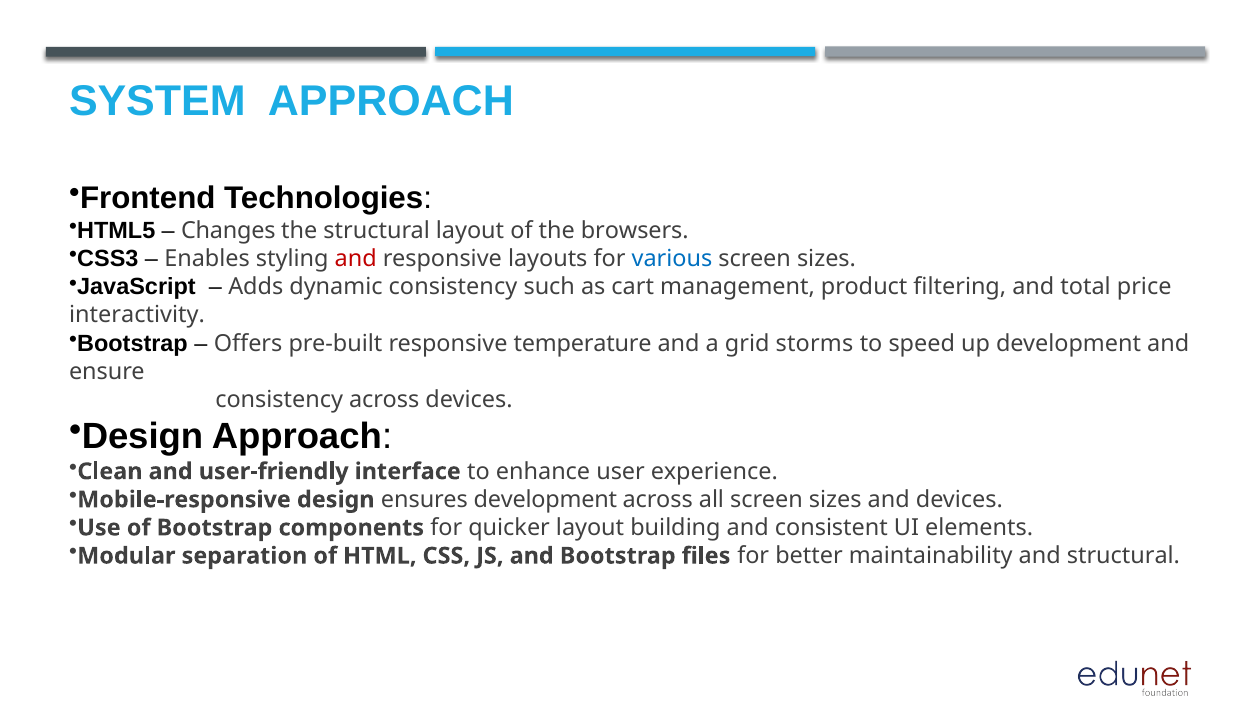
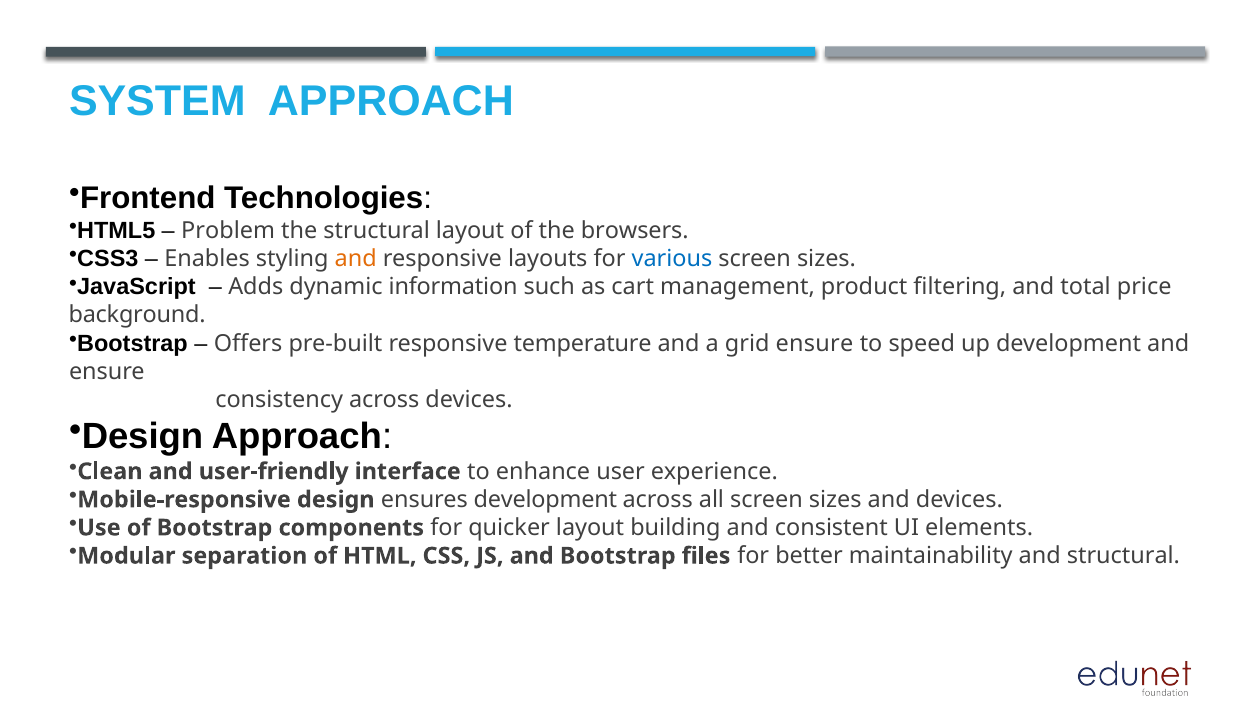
Changes: Changes -> Problem
and at (356, 259) colour: red -> orange
dynamic consistency: consistency -> information
interactivity: interactivity -> background
grid storms: storms -> ensure
